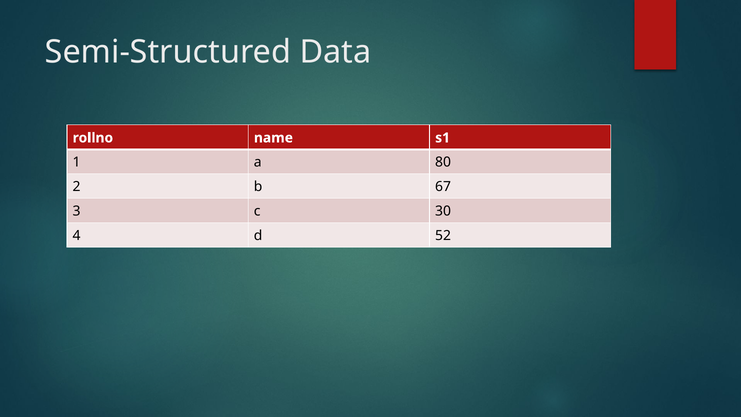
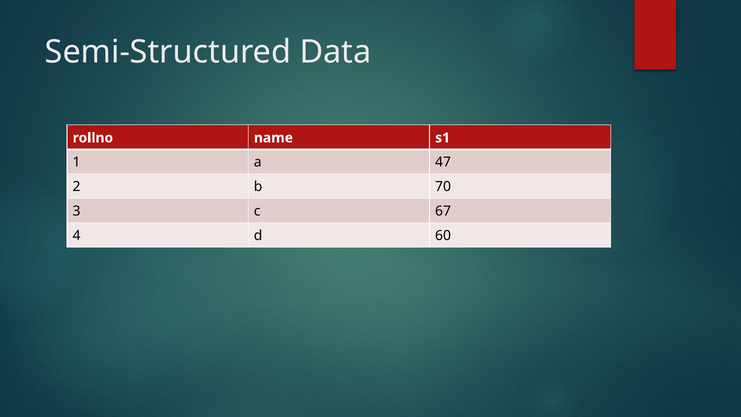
80: 80 -> 47
67: 67 -> 70
30: 30 -> 67
52: 52 -> 60
